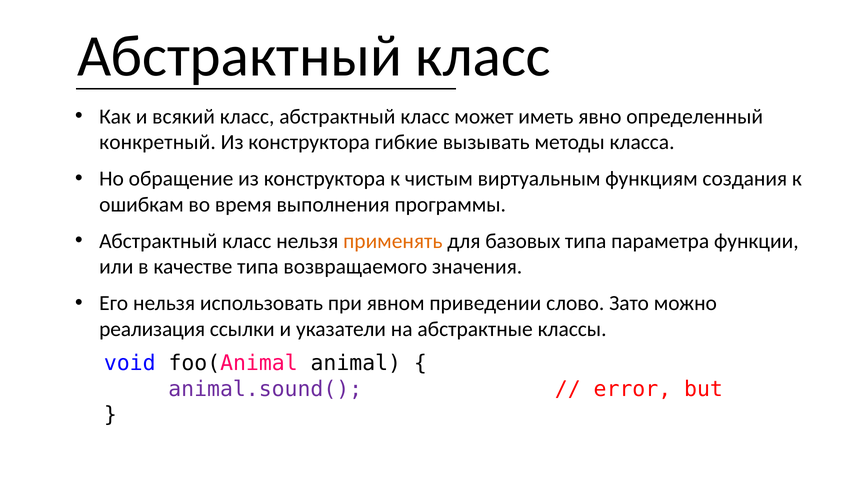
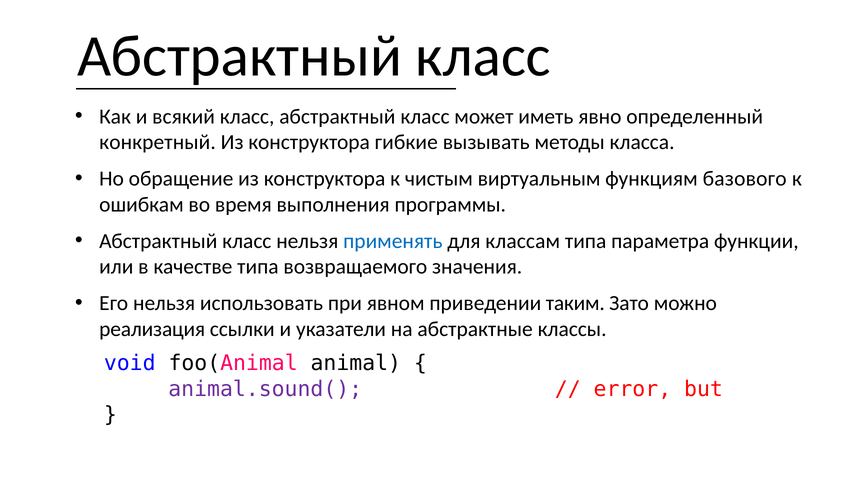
создания: создания -> базового
применять colour: orange -> blue
базовых: базовых -> классам
слово: слово -> таким
